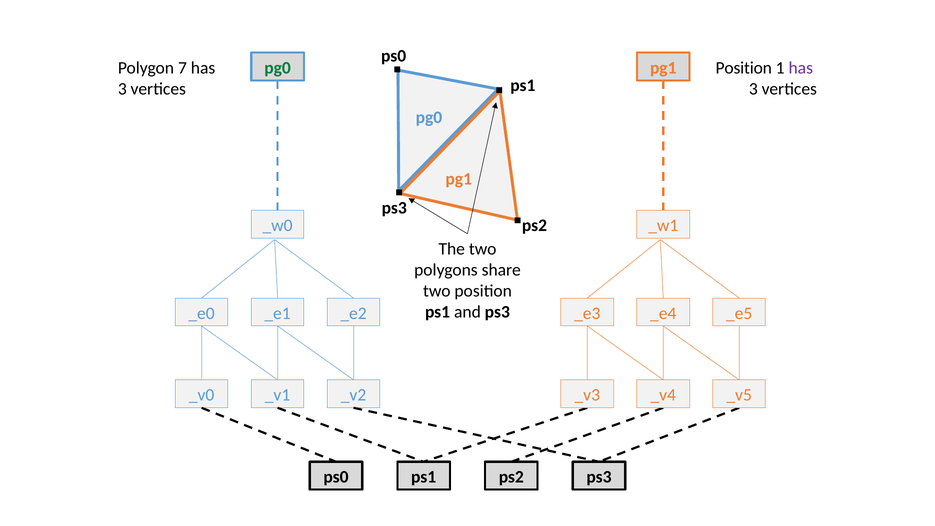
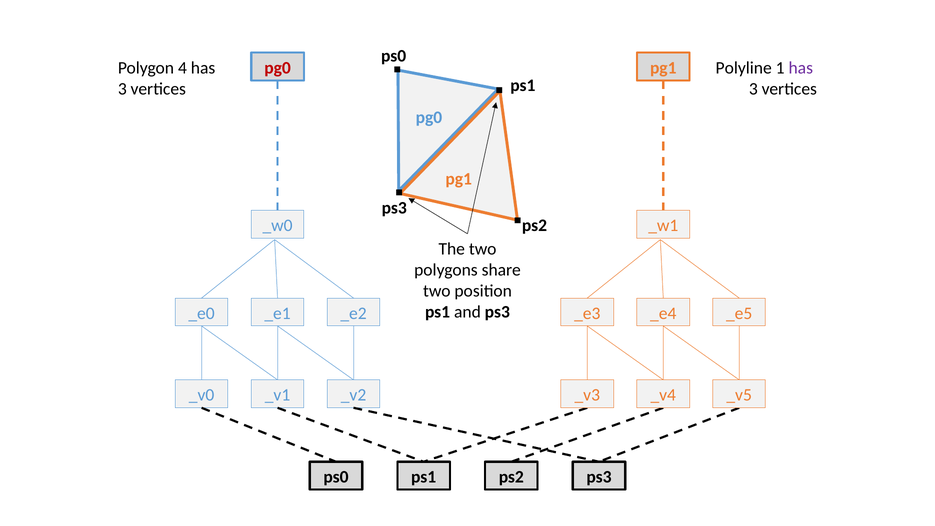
7: 7 -> 4
pg0 at (278, 68) colour: green -> red
Position at (744, 68): Position -> Polyline
